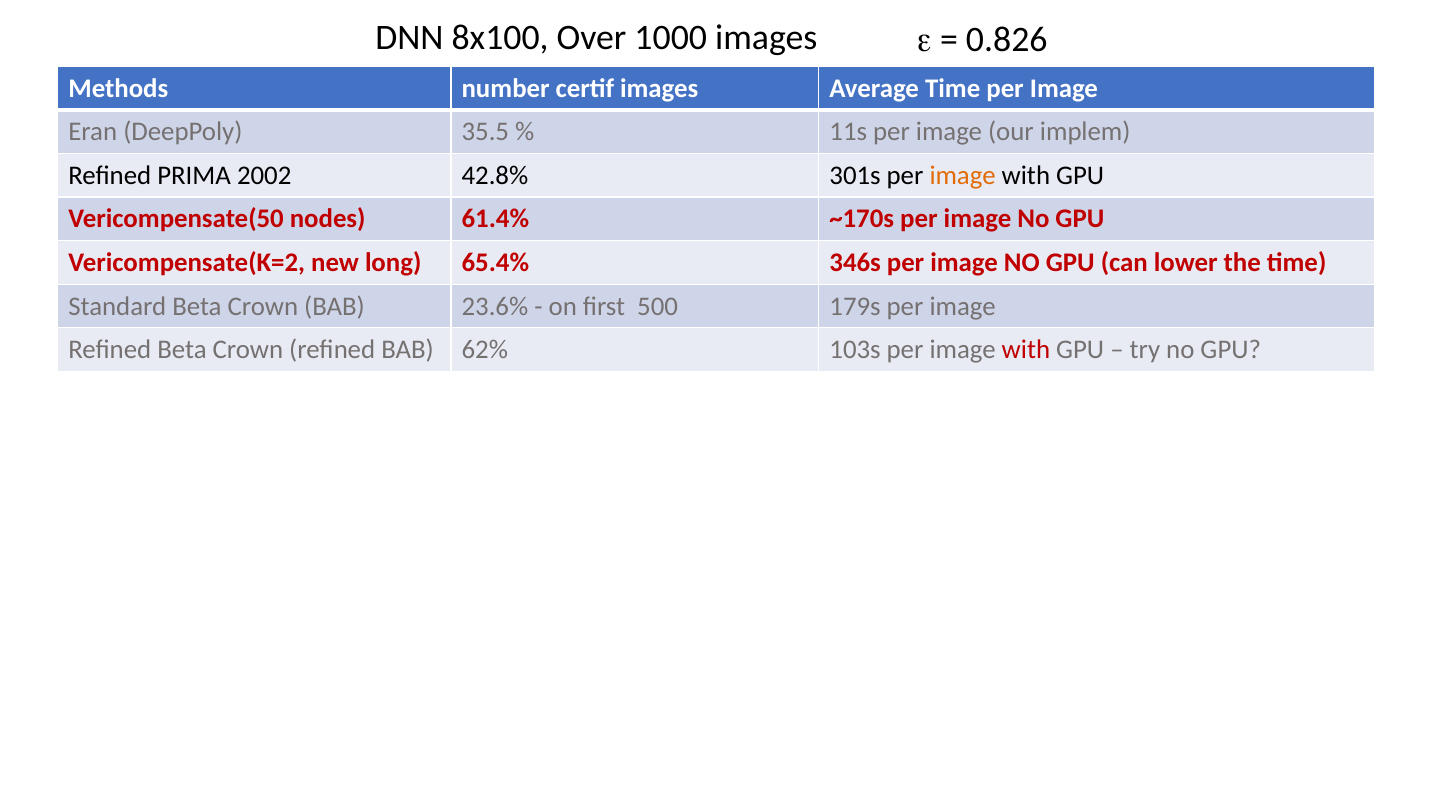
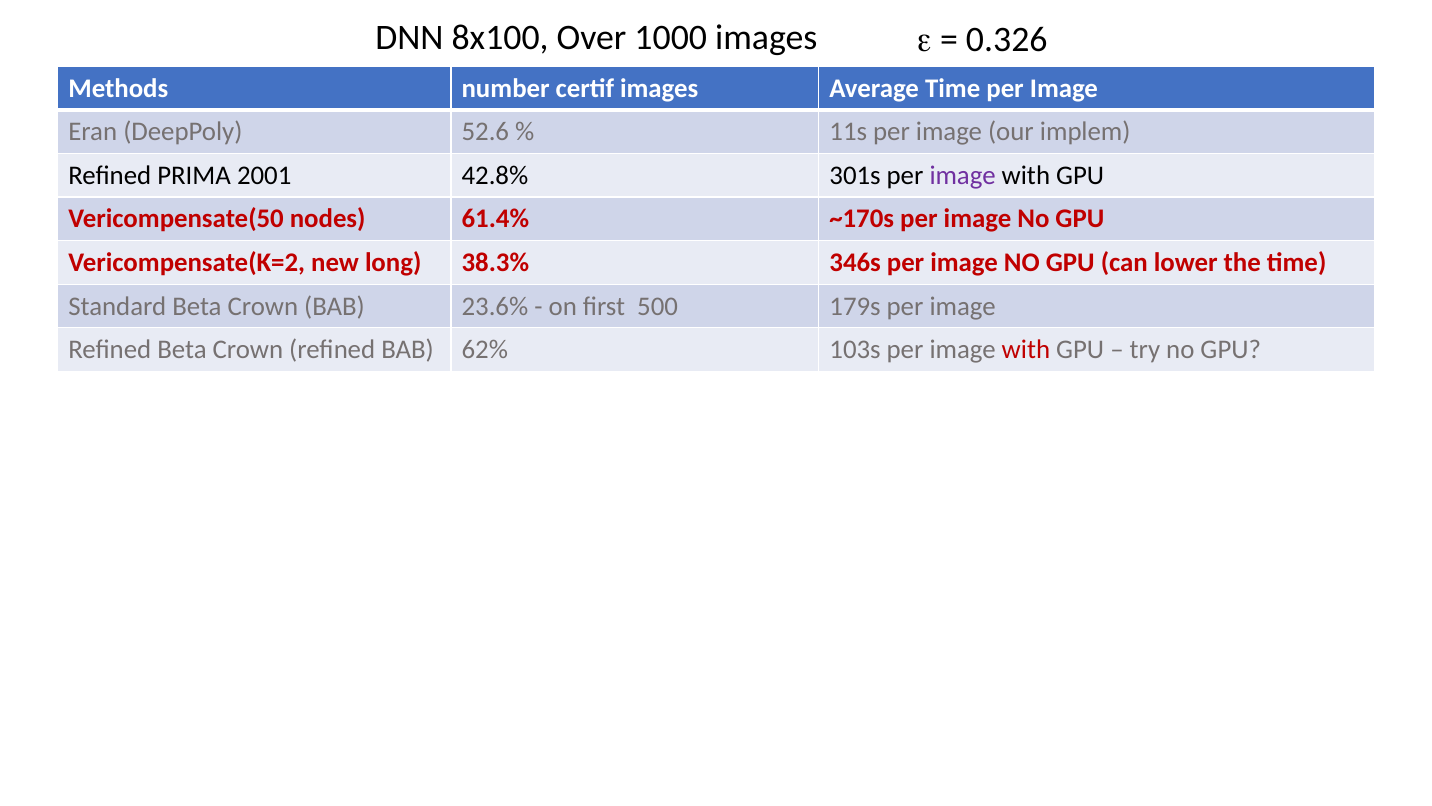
0.826: 0.826 -> 0.326
35.5: 35.5 -> 52.6
2002: 2002 -> 2001
image at (963, 175) colour: orange -> purple
65.4%: 65.4% -> 38.3%
